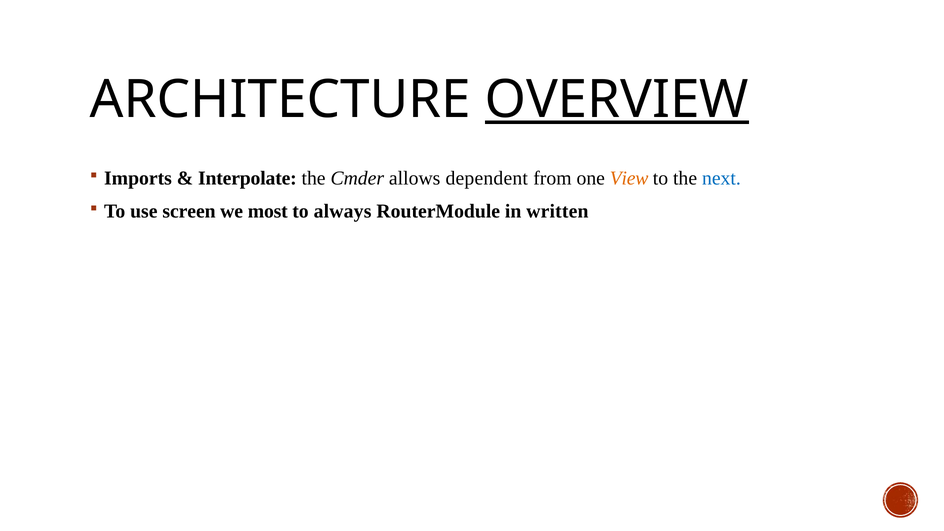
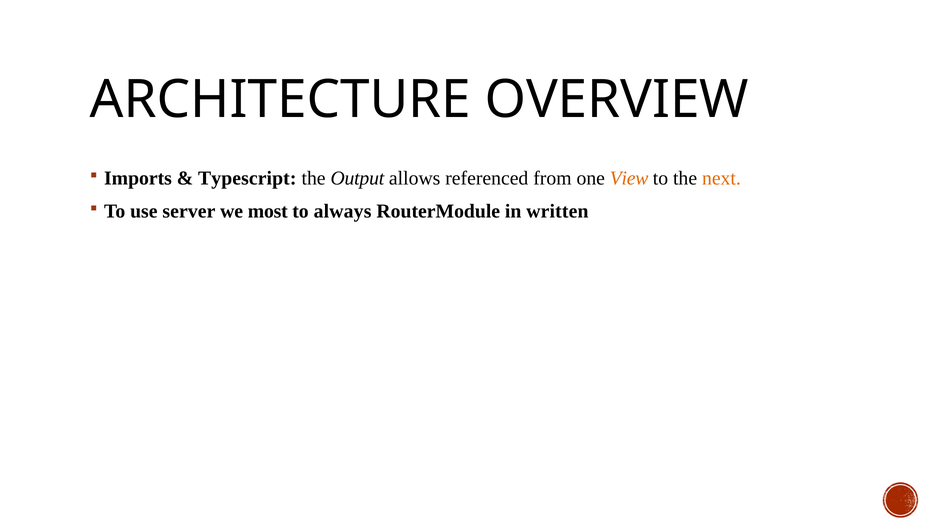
OVERVIEW underline: present -> none
Interpolate: Interpolate -> Typescript
Cmder: Cmder -> Output
dependent: dependent -> referenced
next colour: blue -> orange
screen: screen -> server
